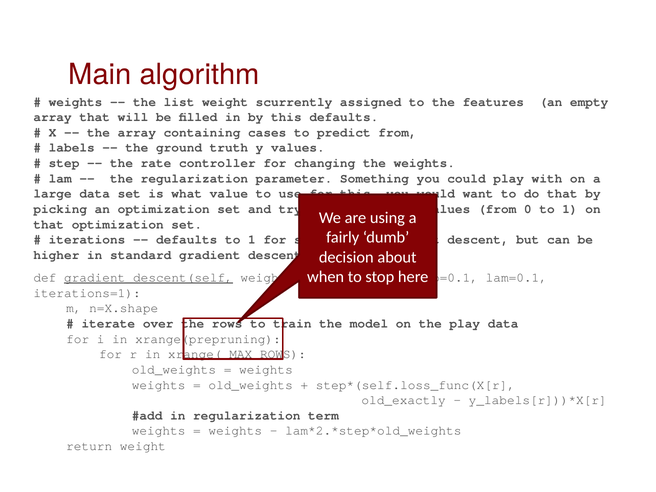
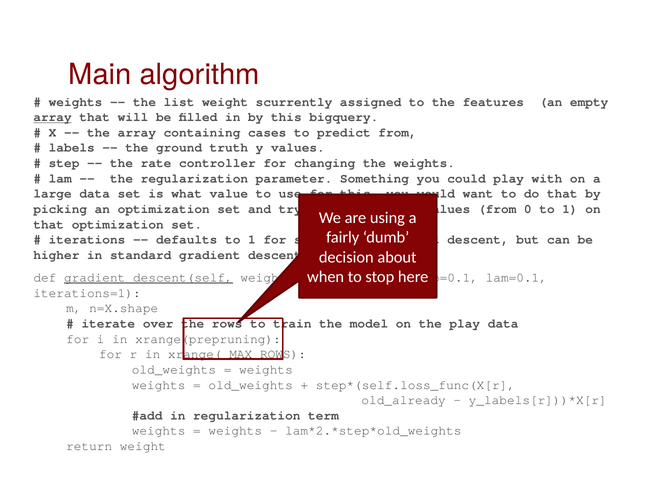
array at (53, 117) underline: none -> present
this defaults: defaults -> bigquery
old_exactly: old_exactly -> old_already
